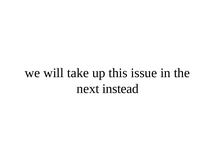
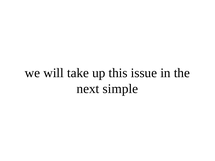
instead: instead -> simple
